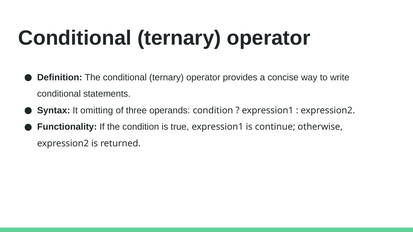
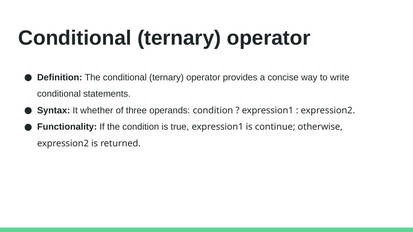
omitting: omitting -> whether
